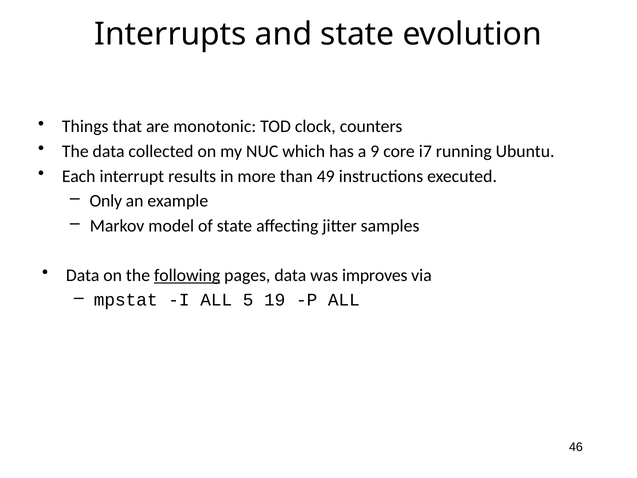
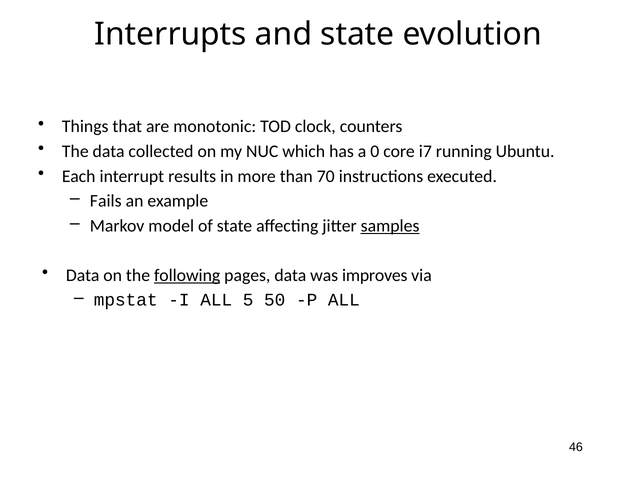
9: 9 -> 0
49: 49 -> 70
Only: Only -> Fails
samples underline: none -> present
19: 19 -> 50
